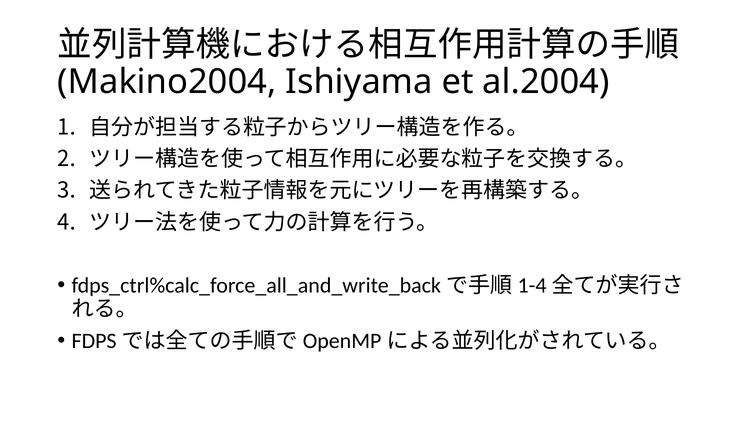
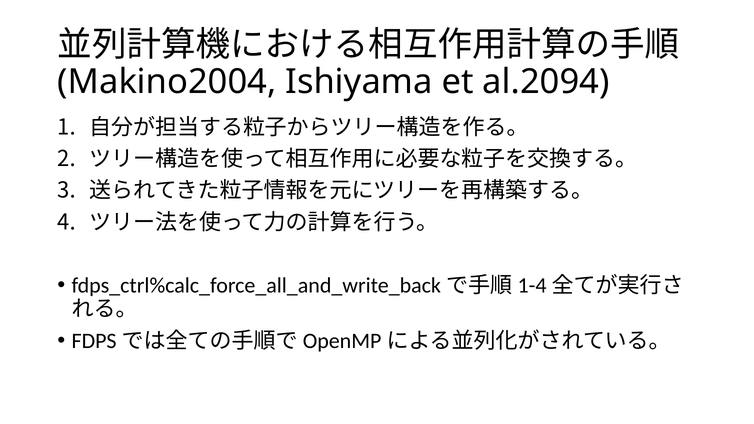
al.2004: al.2004 -> al.2094
